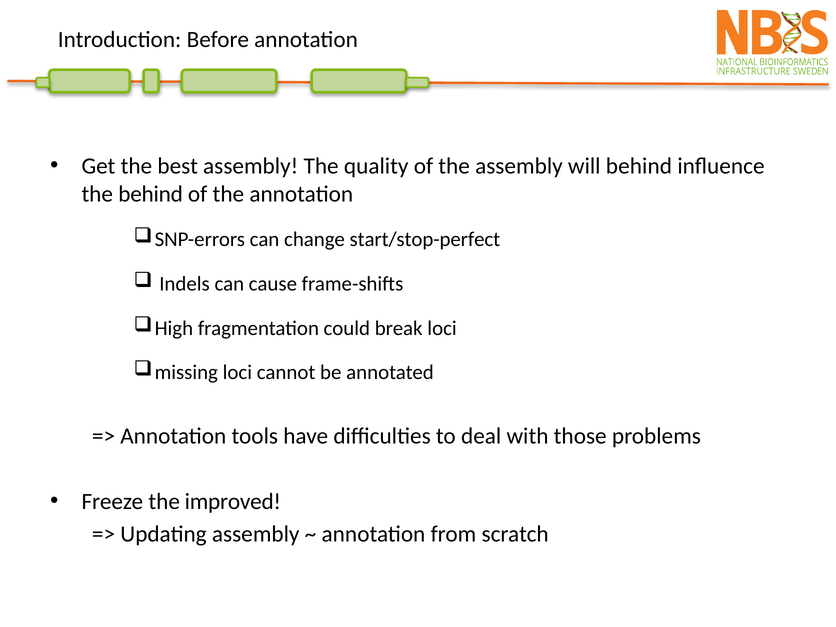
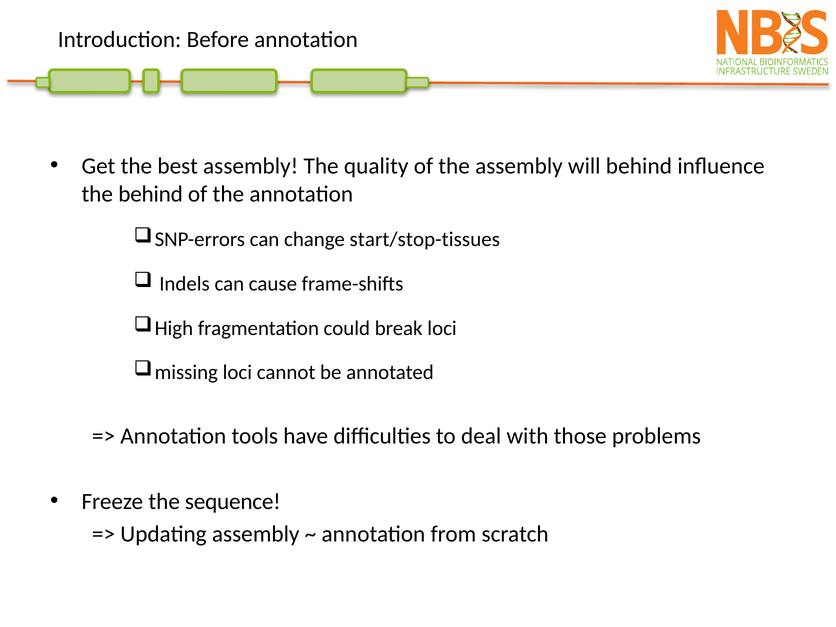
start/stop-perfect: start/stop-perfect -> start/stop-tissues
improved: improved -> sequence
